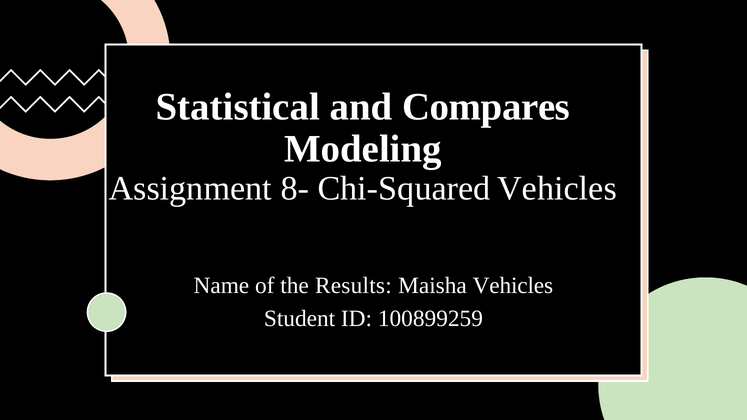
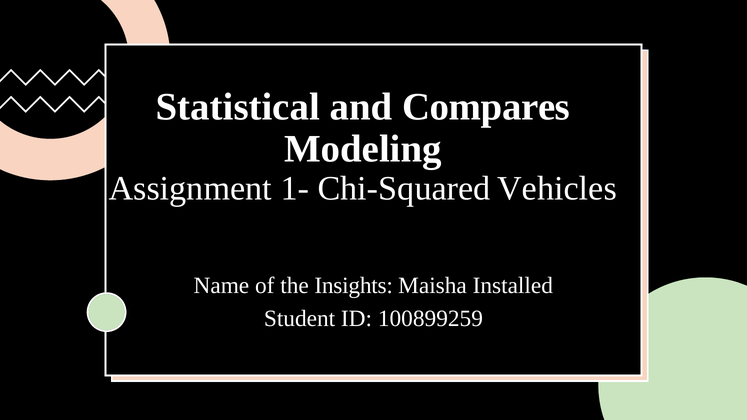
8-: 8- -> 1-
Results: Results -> Insights
Maisha Vehicles: Vehicles -> Installed
